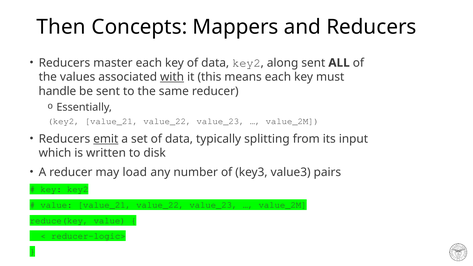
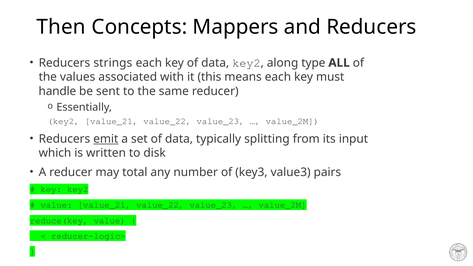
master: master -> strings
along sent: sent -> type
with underline: present -> none
load: load -> total
